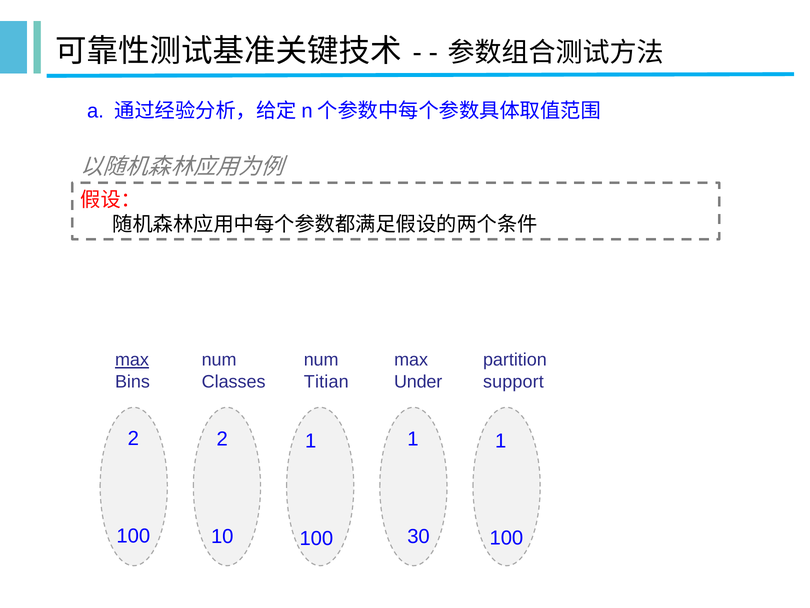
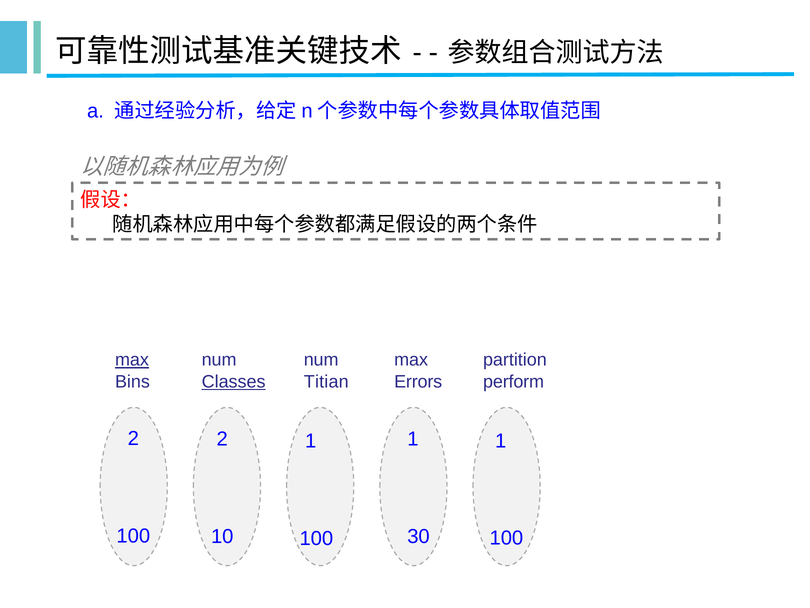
Classes underline: none -> present
Under: Under -> Errors
support: support -> perform
